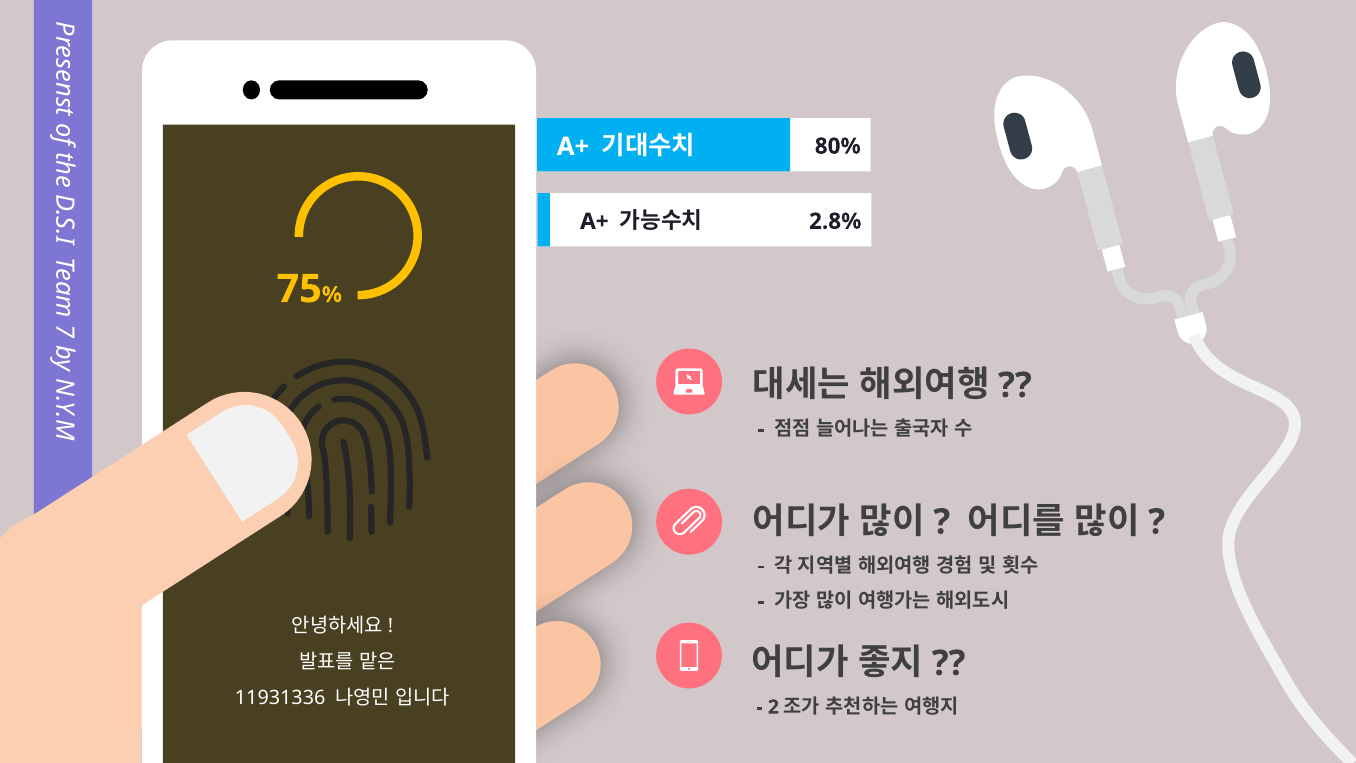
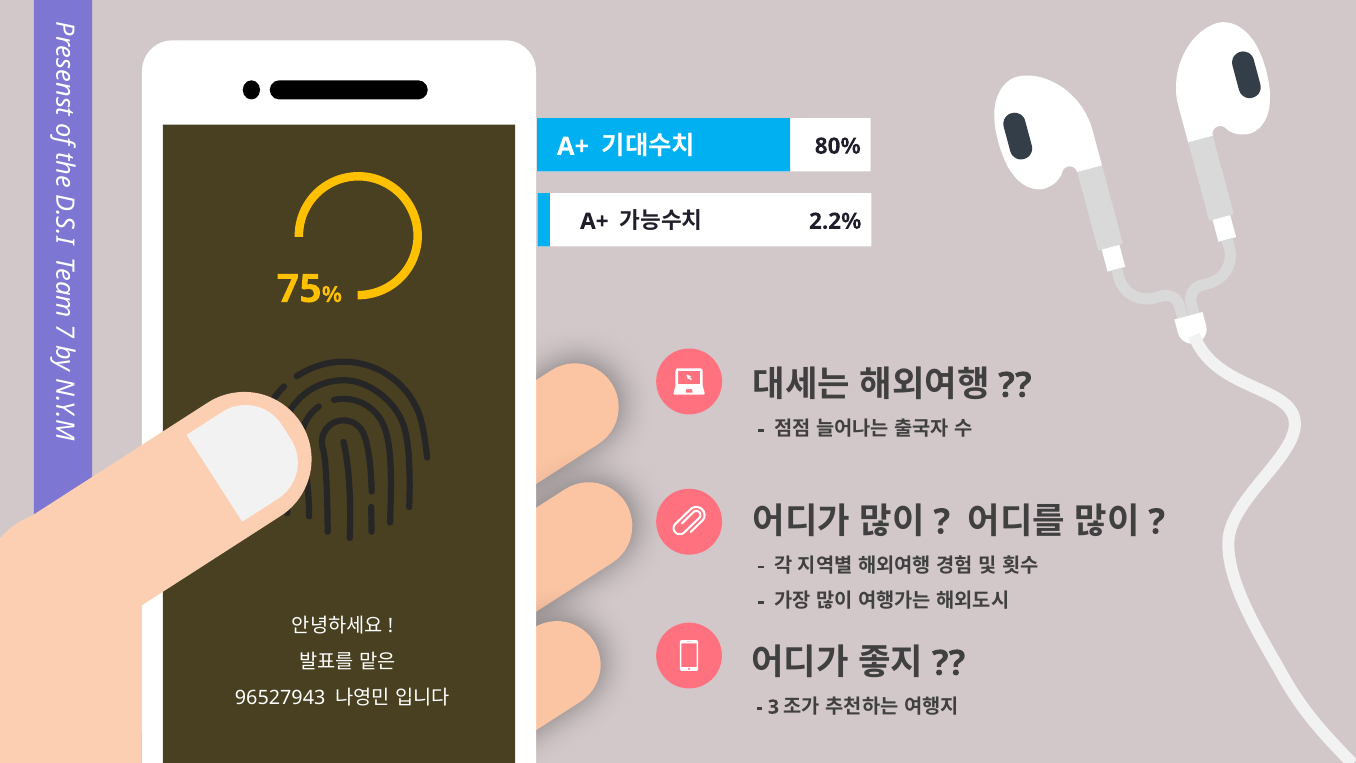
2.8%: 2.8% -> 2.2%
11931336: 11931336 -> 96527943
2: 2 -> 3
